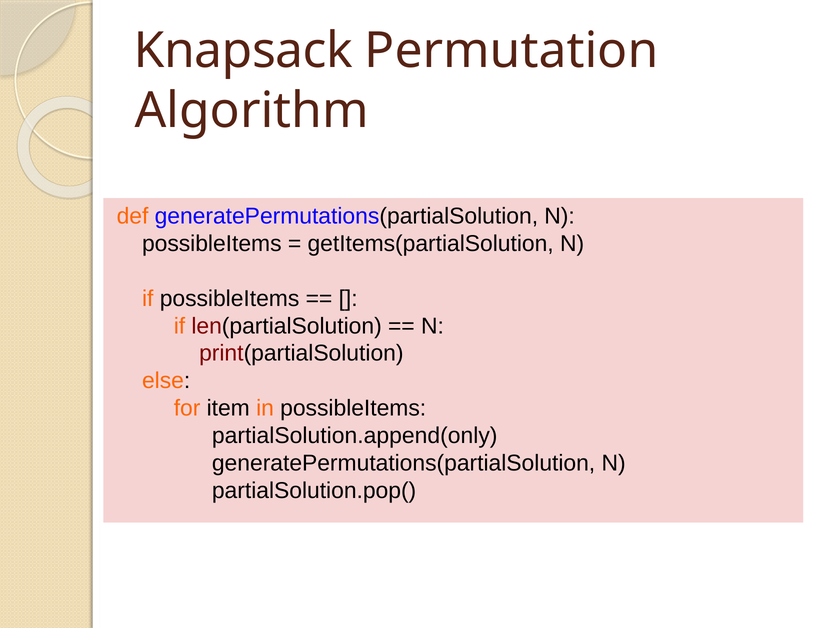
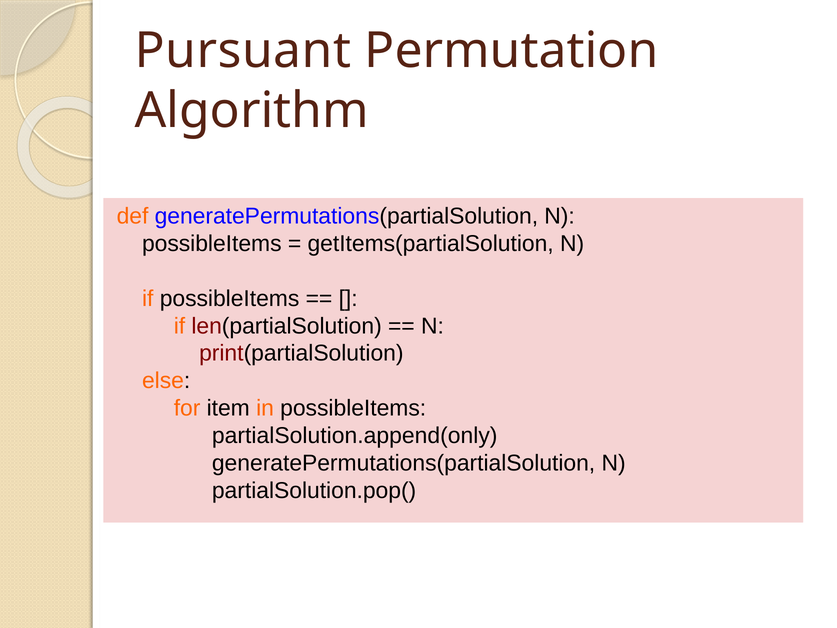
Knapsack: Knapsack -> Pursuant
